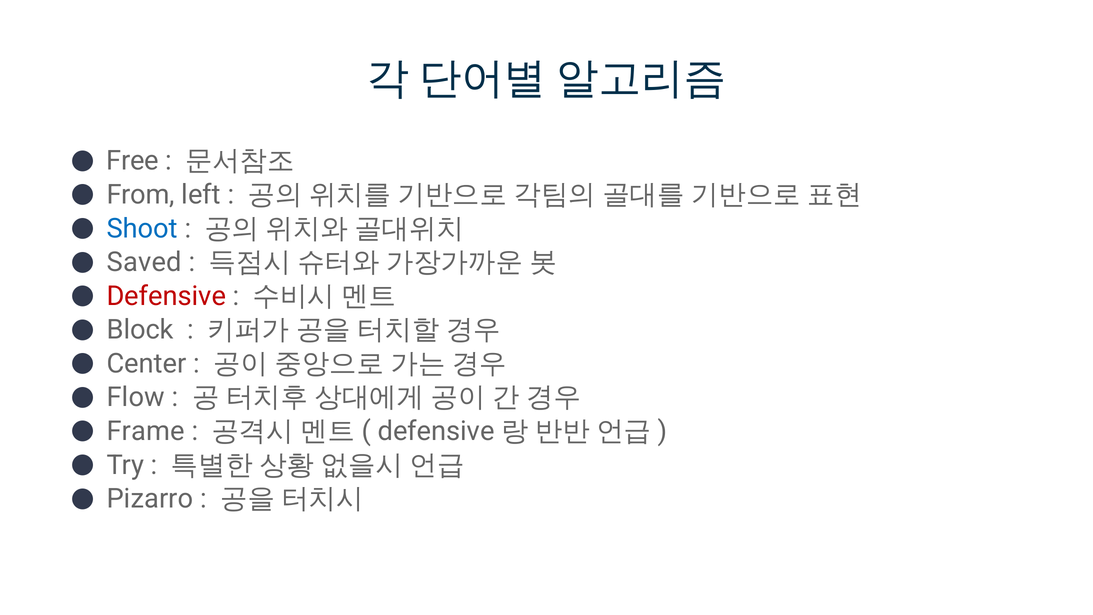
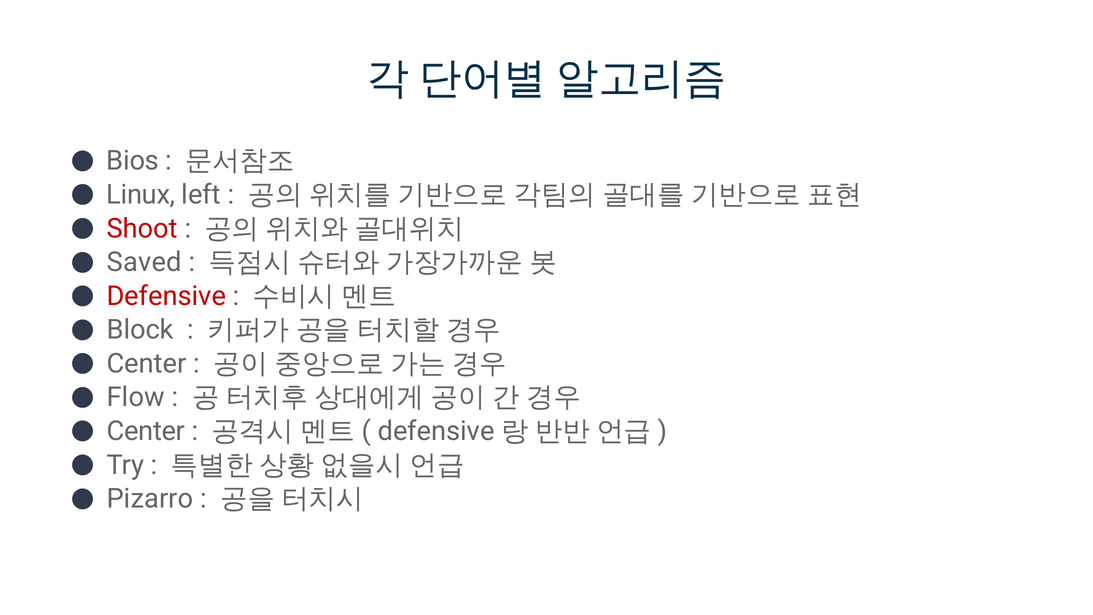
Free: Free -> Bios
From: From -> Linux
Shoot colour: blue -> red
Frame at (146, 431): Frame -> Center
